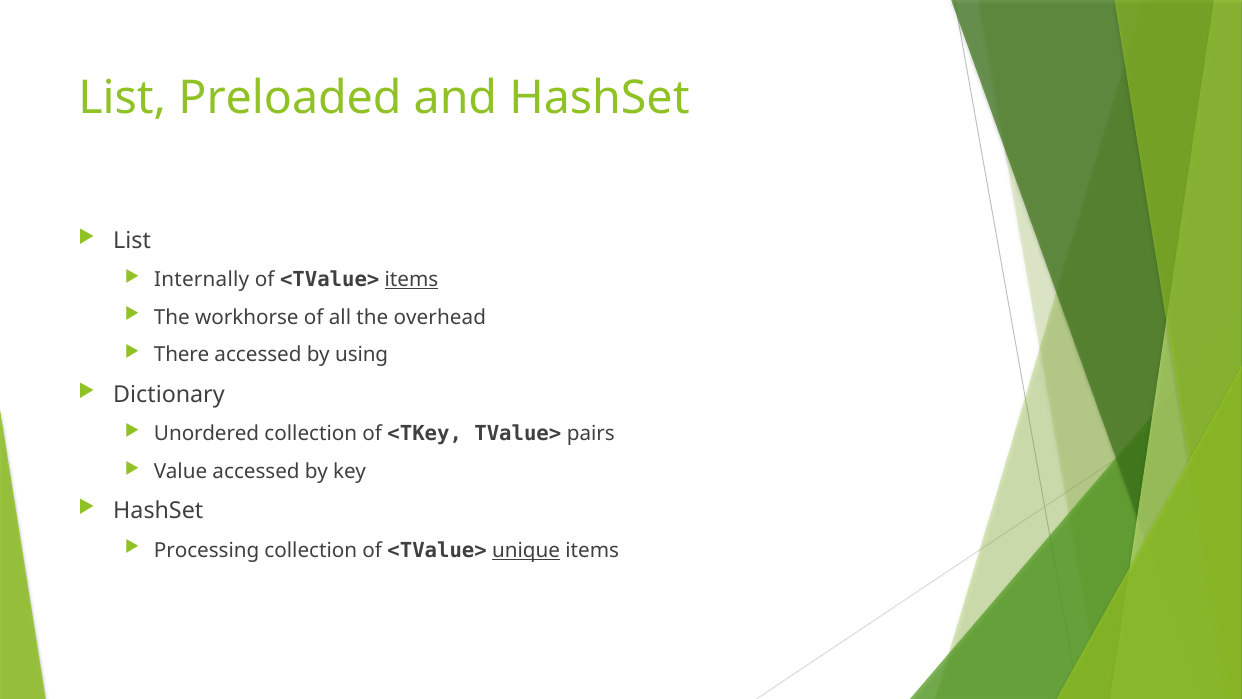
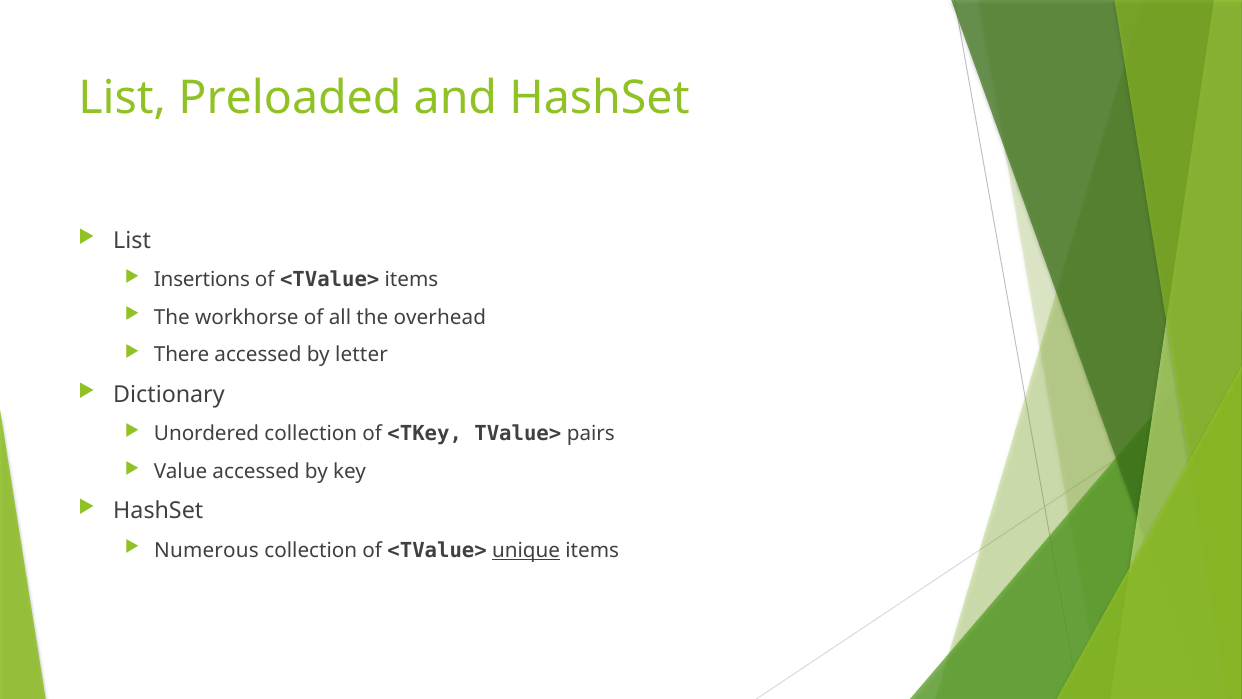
Internally: Internally -> Insertions
items at (411, 279) underline: present -> none
using: using -> letter
Processing: Processing -> Numerous
